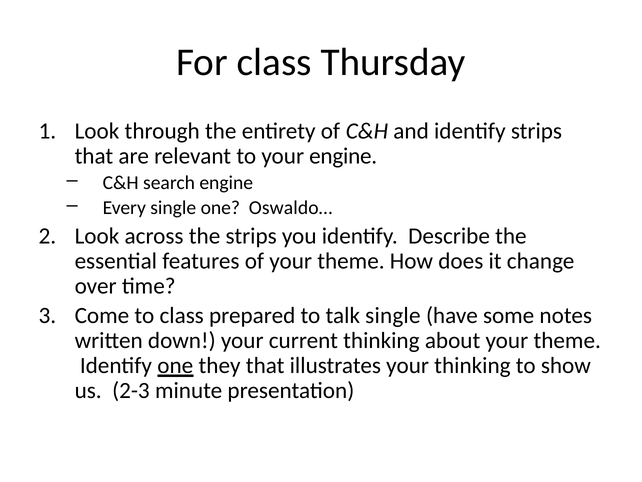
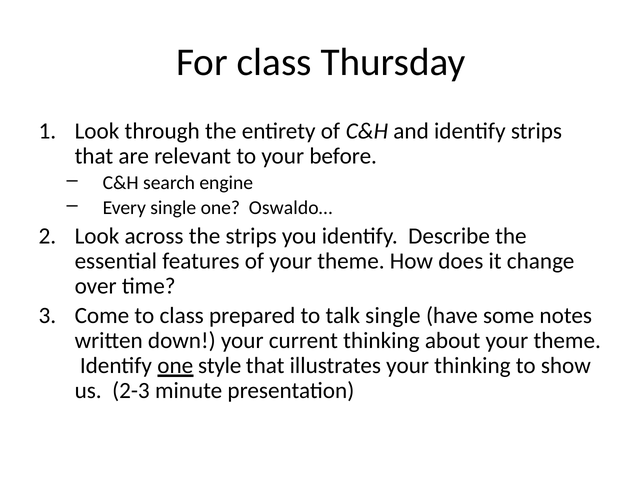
your engine: engine -> before
they: they -> style
